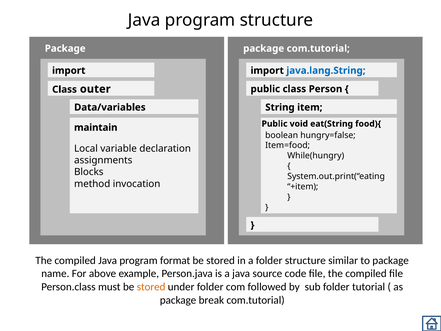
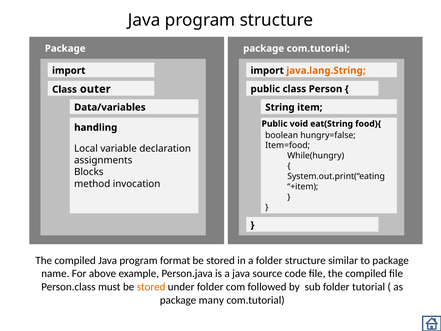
java.lang.String colour: blue -> orange
maintain: maintain -> handling
break: break -> many
